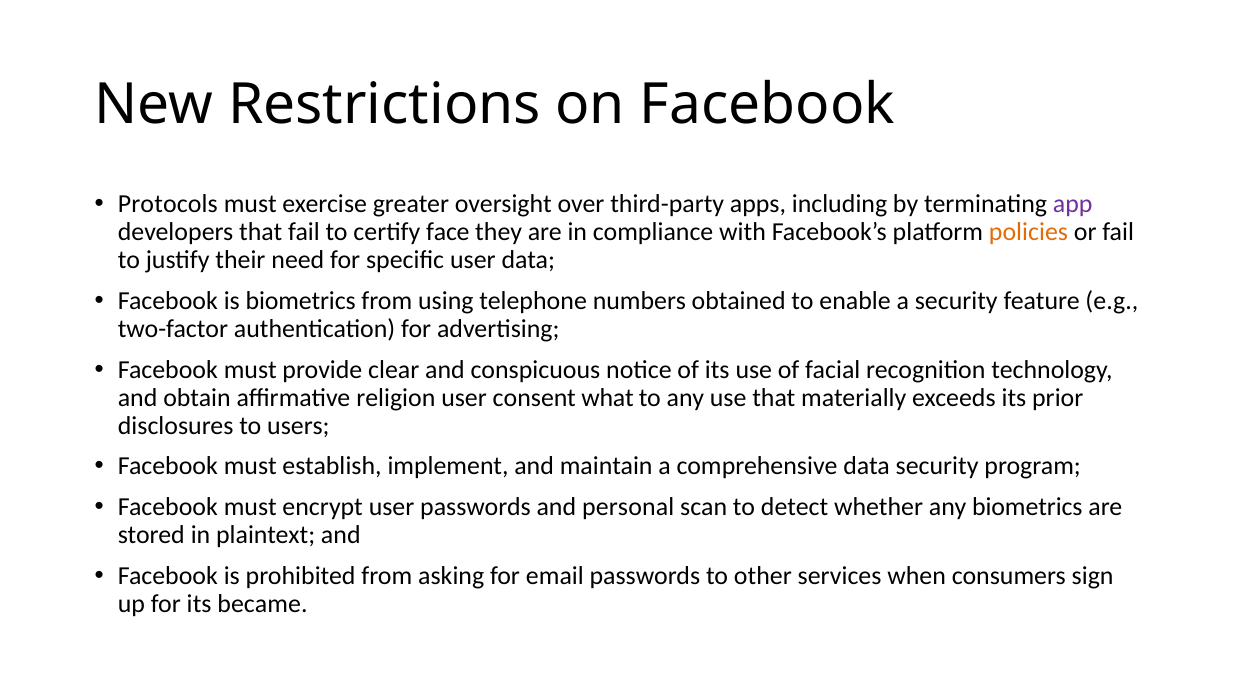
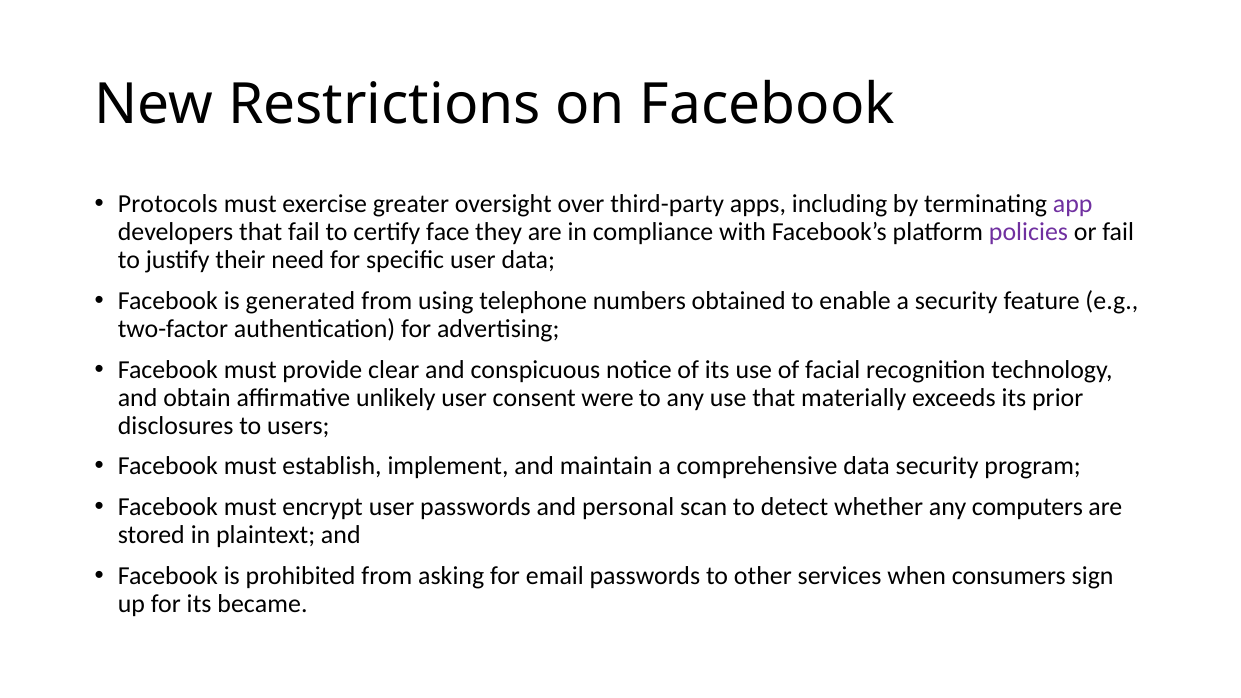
policies colour: orange -> purple
is biometrics: biometrics -> generated
religion: religion -> unlikely
what: what -> were
any biometrics: biometrics -> computers
